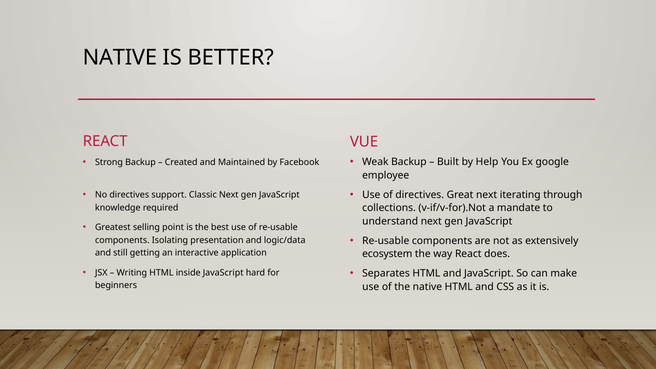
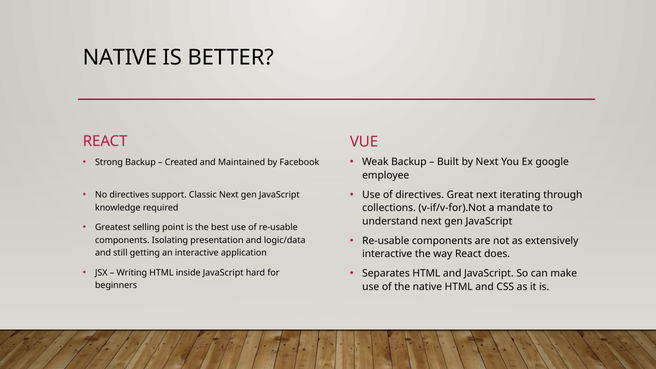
by Help: Help -> Next
ecosystem at (387, 254): ecosystem -> interactive
